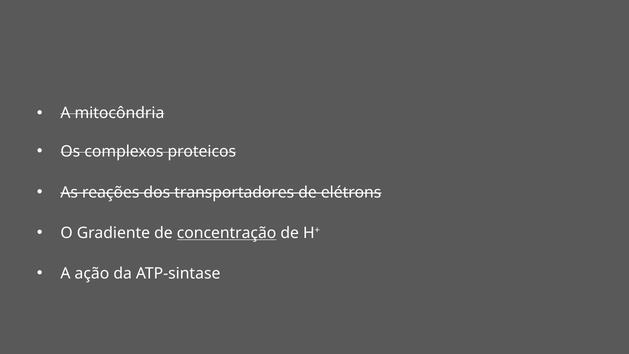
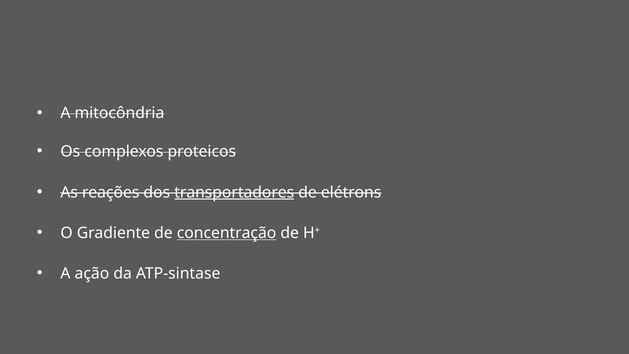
transportadores underline: none -> present
